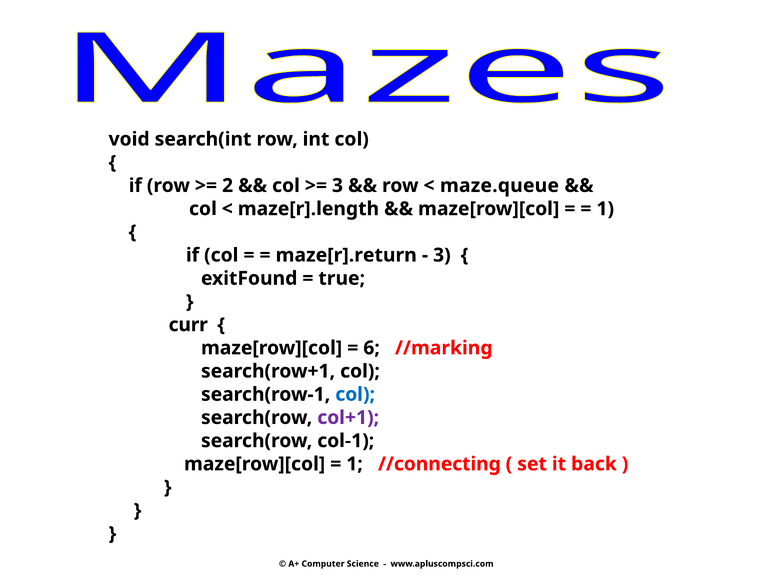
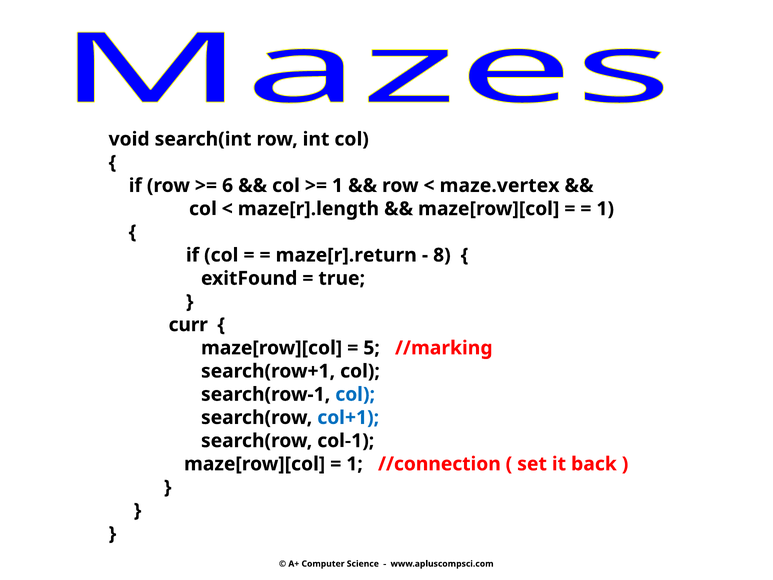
2: 2 -> 6
3 at (337, 186): 3 -> 1
maze.queue: maze.queue -> maze.vertex
3 at (442, 255): 3 -> 8
6: 6 -> 5
col+1 colour: purple -> blue
//connecting: //connecting -> //connection
